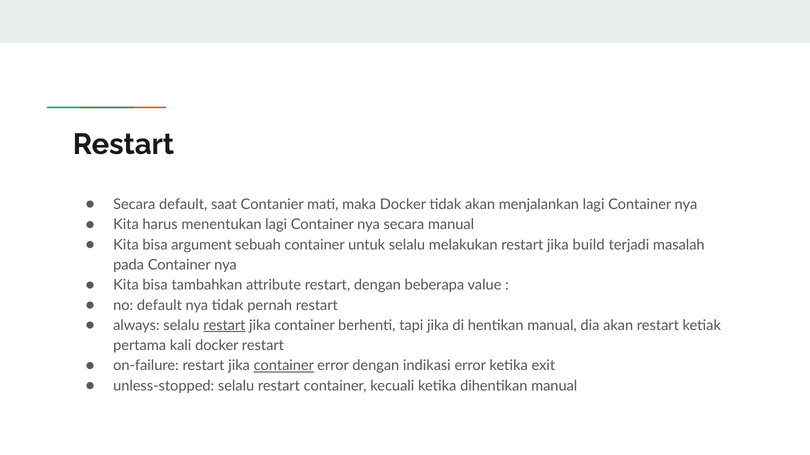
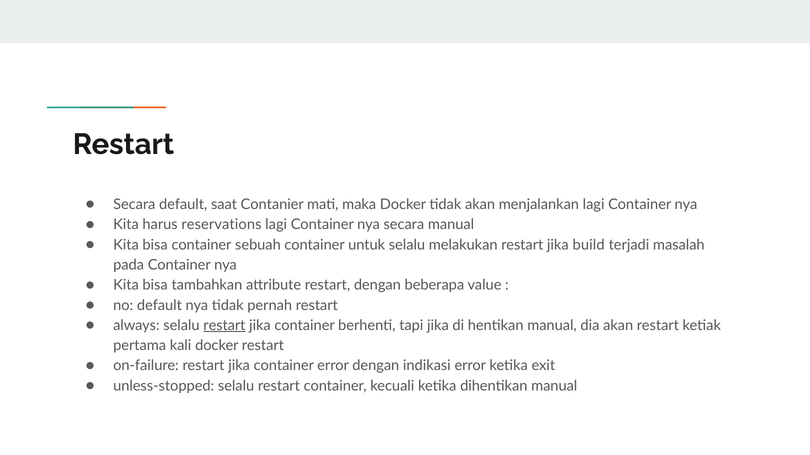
menentukan: menentukan -> reservations
bisa argument: argument -> container
container at (284, 366) underline: present -> none
